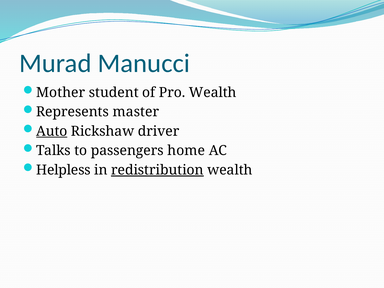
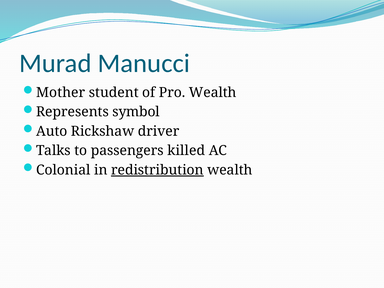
master: master -> symbol
Auto underline: present -> none
home: home -> killed
Helpless: Helpless -> Colonial
